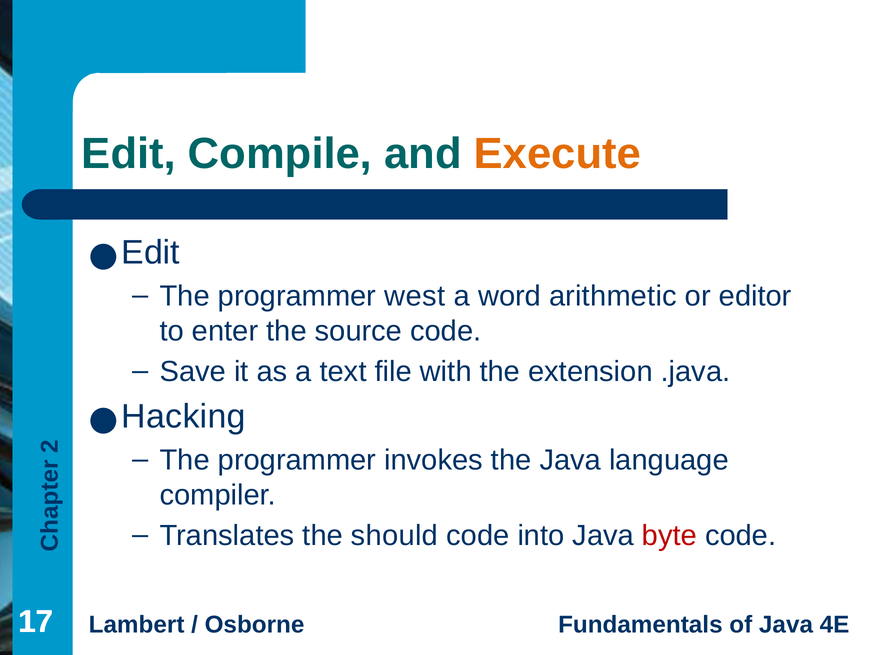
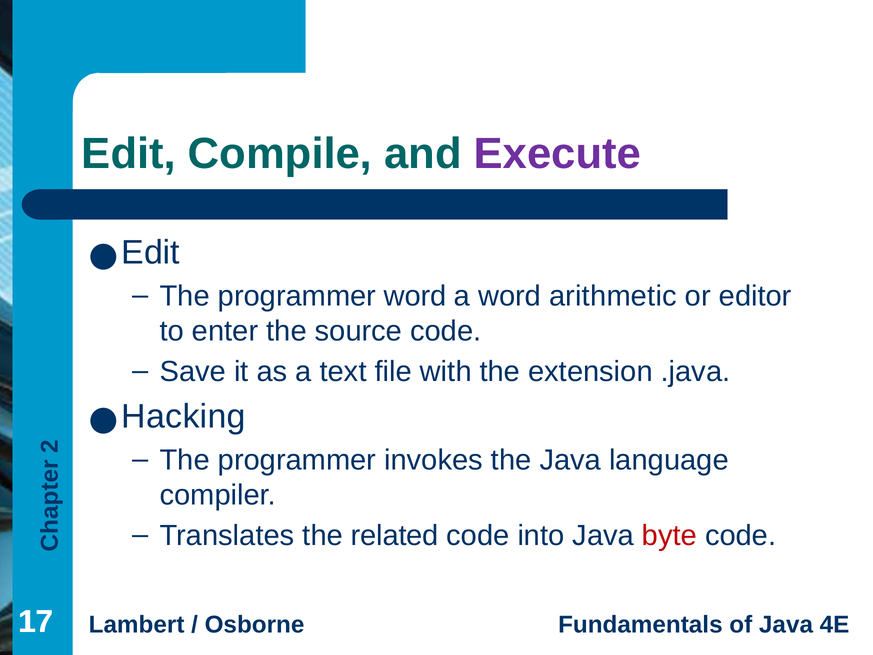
Execute colour: orange -> purple
programmer west: west -> word
should: should -> related
